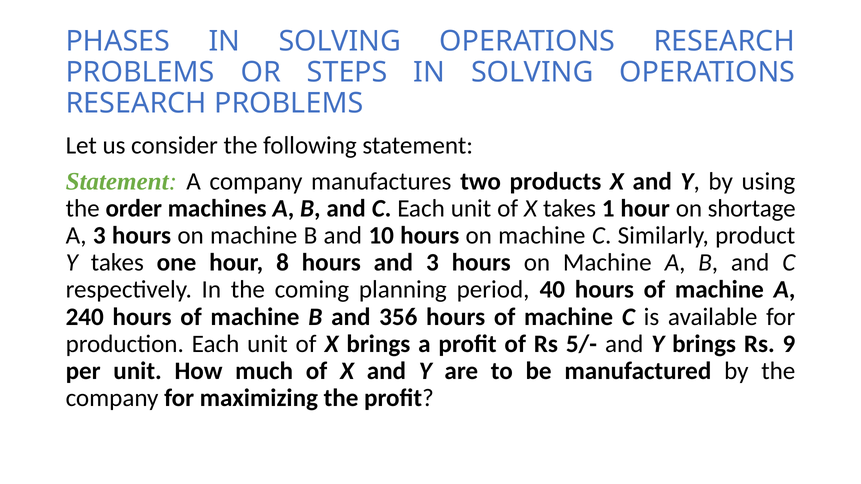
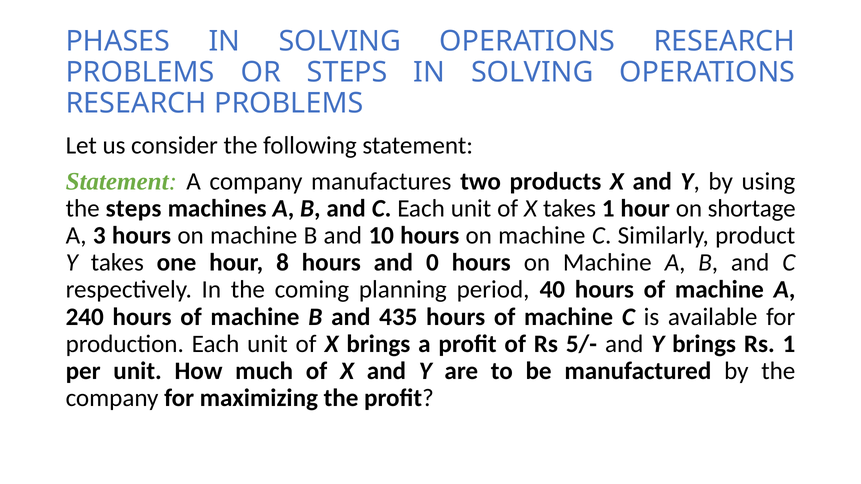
the order: order -> steps
and 3: 3 -> 0
356: 356 -> 435
Rs 9: 9 -> 1
